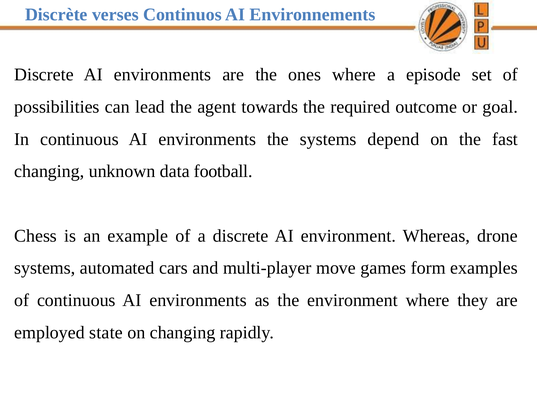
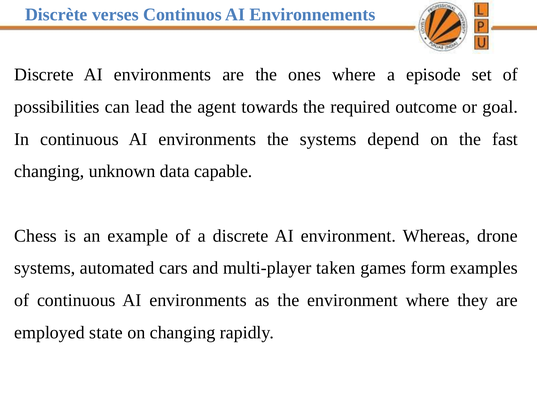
football: football -> capable
move: move -> taken
